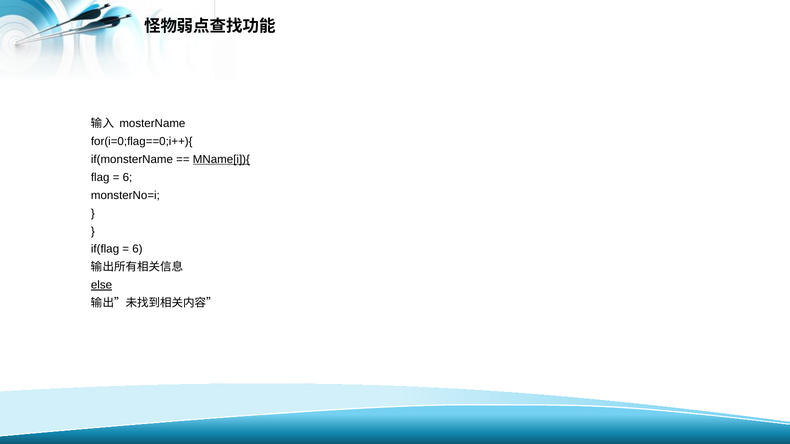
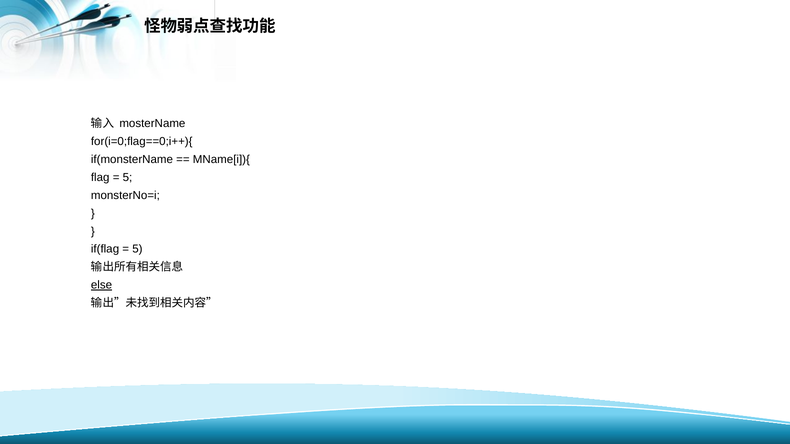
MName[i]){ underline: present -> none
6 at (127, 178): 6 -> 5
6 at (137, 249): 6 -> 5
